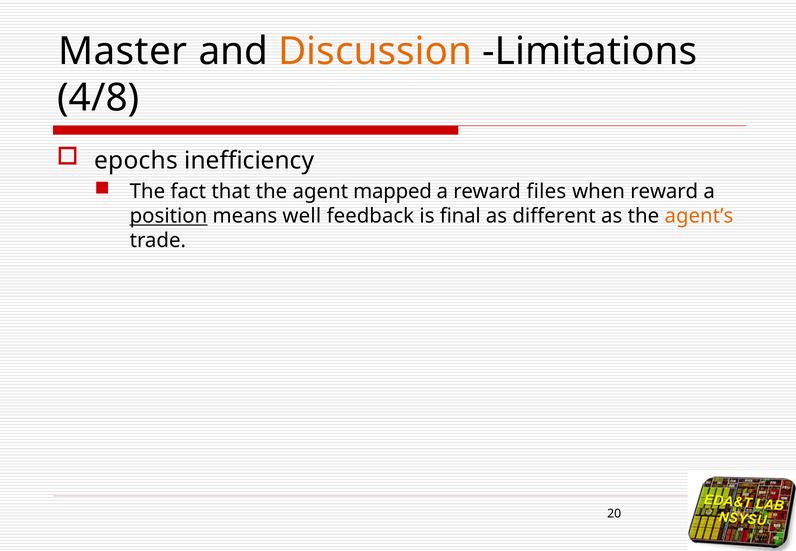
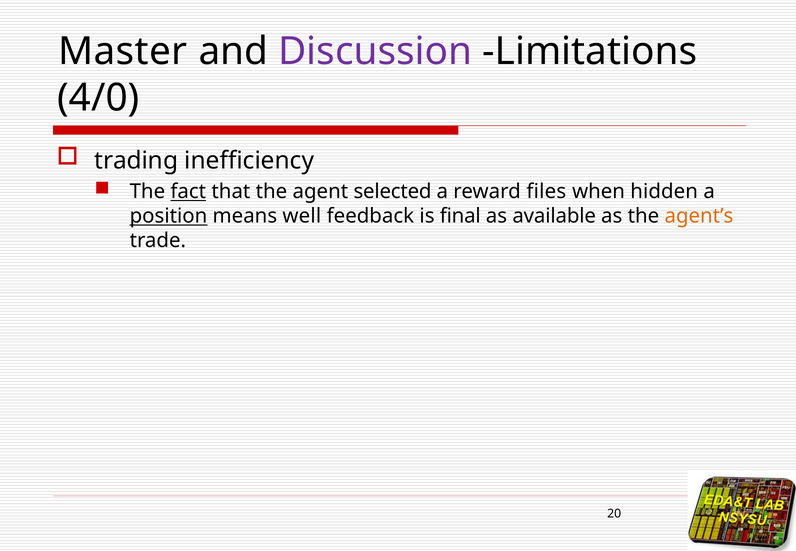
Discussion colour: orange -> purple
4/8: 4/8 -> 4/0
epochs: epochs -> trading
fact underline: none -> present
mapped: mapped -> selected
when reward: reward -> hidden
different: different -> available
